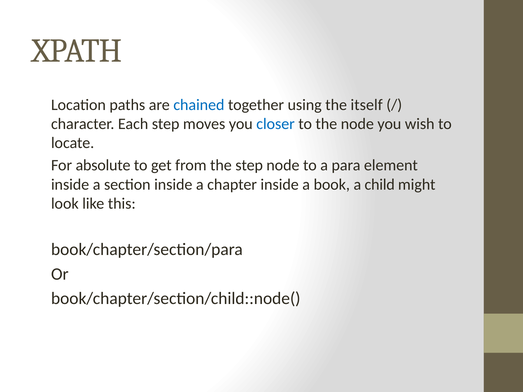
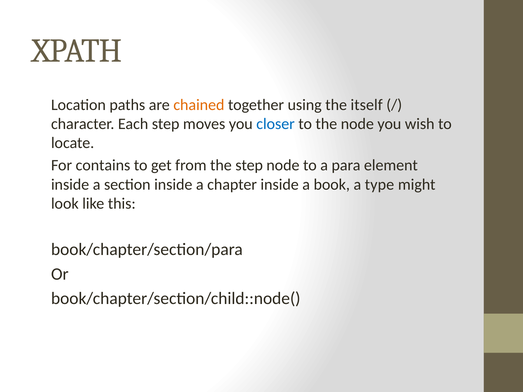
chained colour: blue -> orange
absolute: absolute -> contains
child: child -> type
